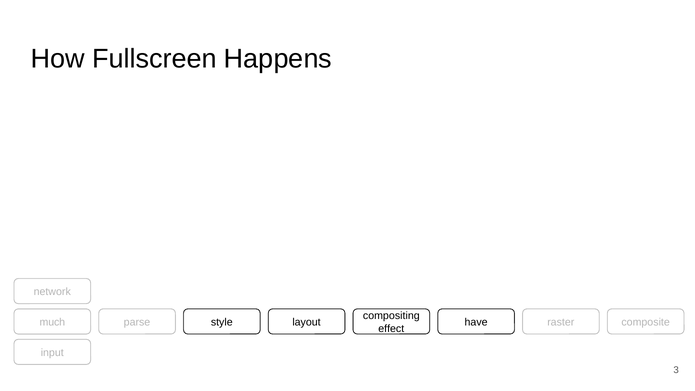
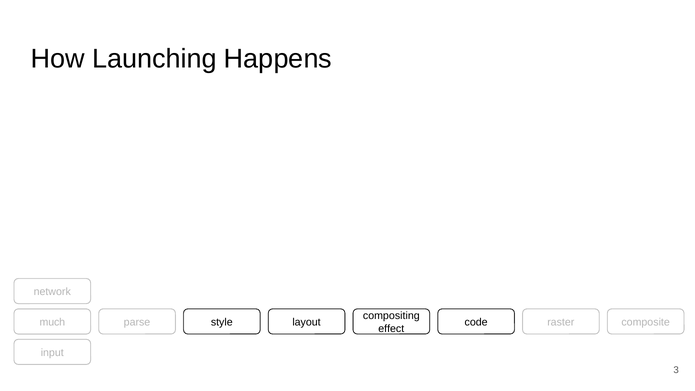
Fullscreen: Fullscreen -> Launching
have: have -> code
